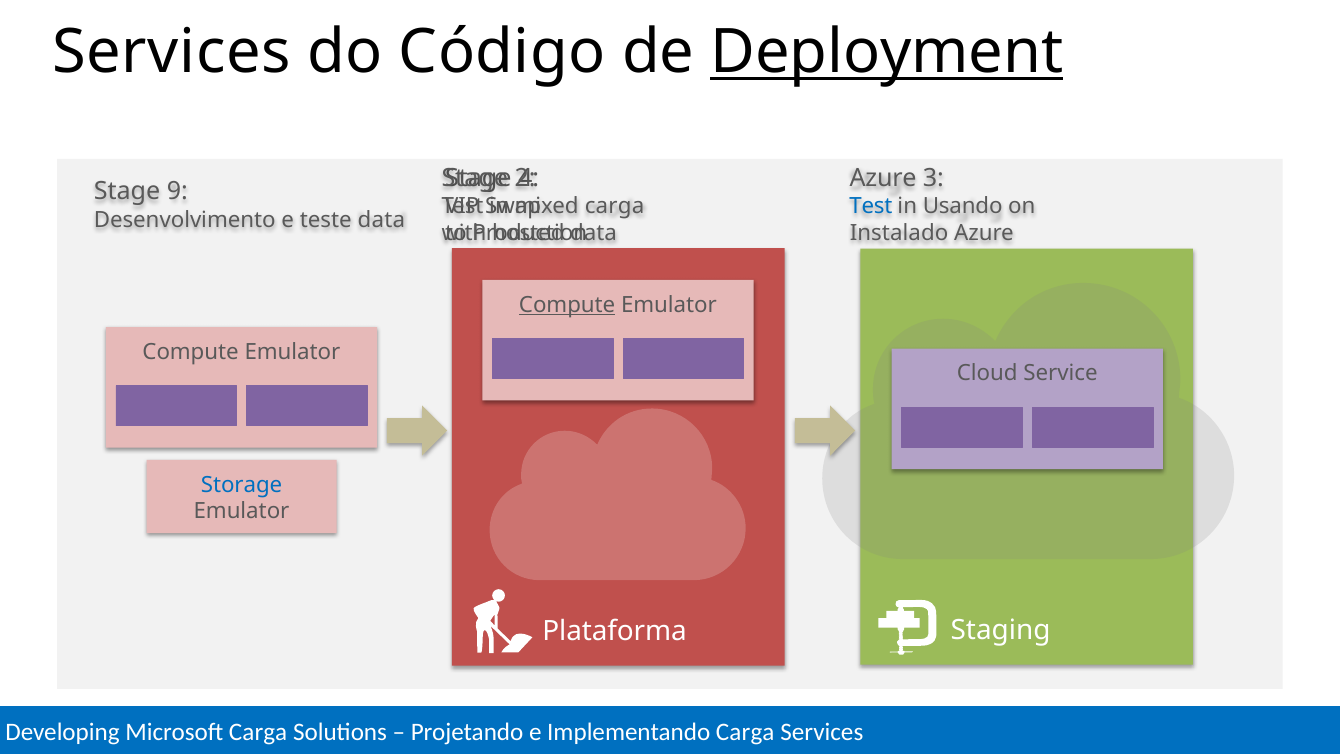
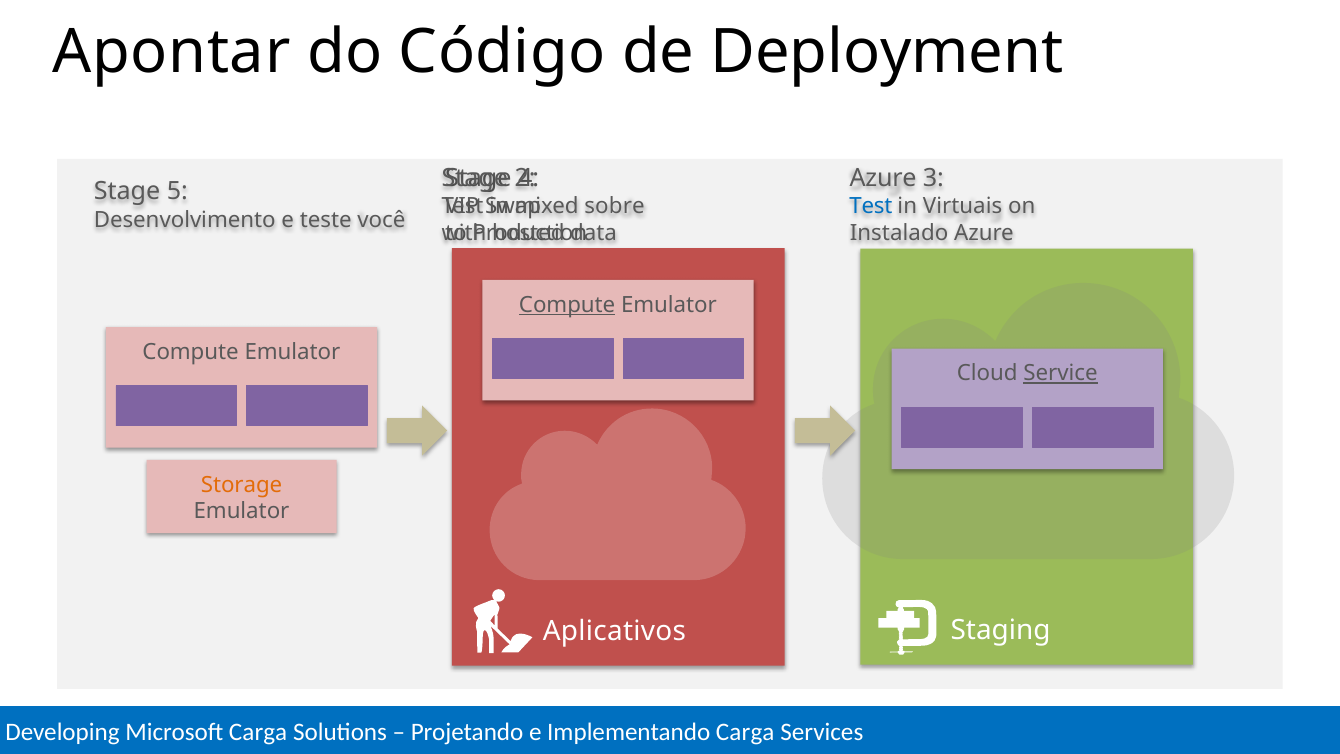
Services at (172, 52): Services -> Apontar
Deployment underline: present -> none
9: 9 -> 5
Usando: Usando -> Virtuais
carga at (615, 206): carga -> sobre
teste data: data -> você
Service underline: none -> present
Storage colour: blue -> orange
Plataforma: Plataforma -> Aplicativos
